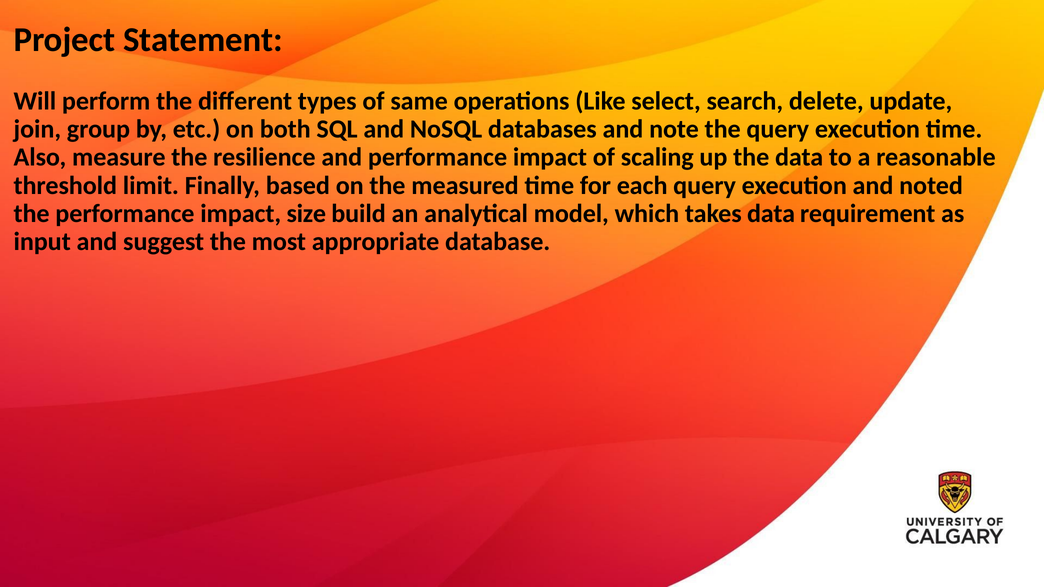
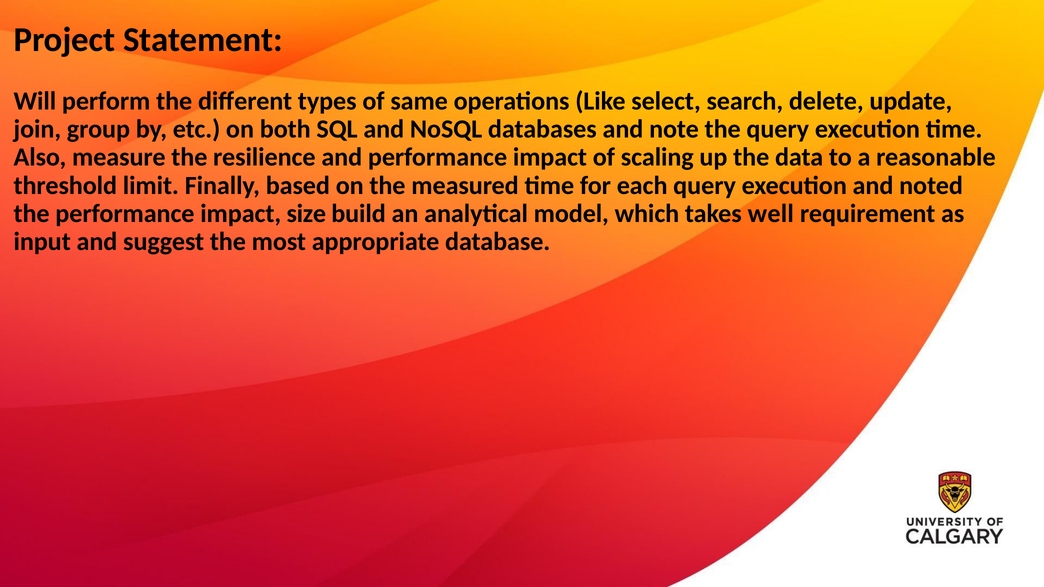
takes data: data -> well
